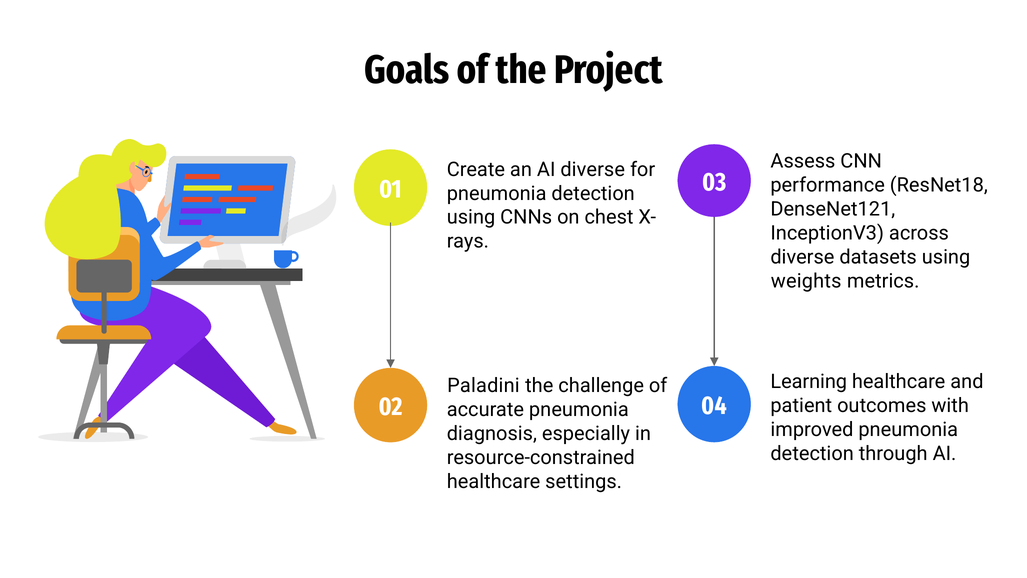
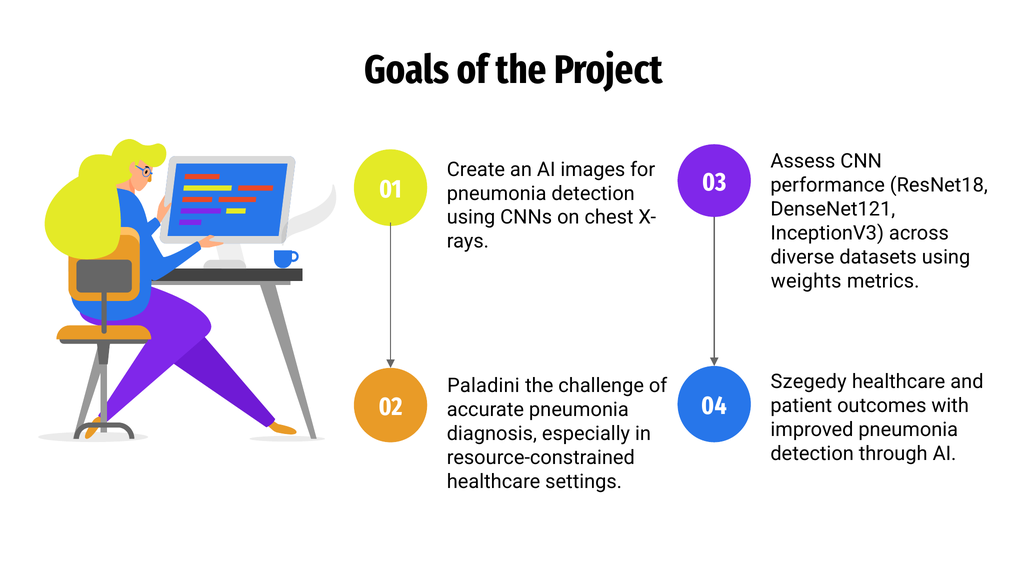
AI diverse: diverse -> images
Learning: Learning -> Szegedy
